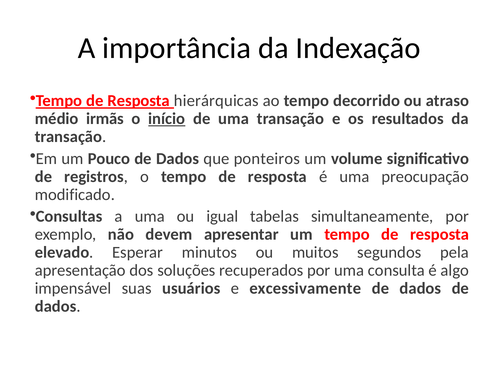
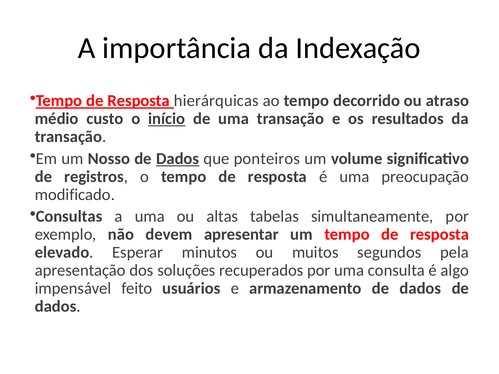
irmãs: irmãs -> custo
Pouco: Pouco -> Nosso
Dados at (178, 159) underline: none -> present
igual: igual -> altas
suas: suas -> feito
excessivamente: excessivamente -> armazenamento
